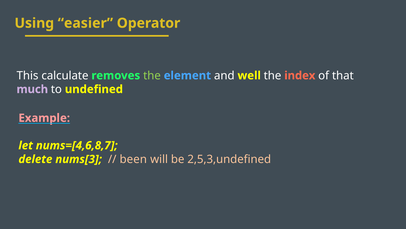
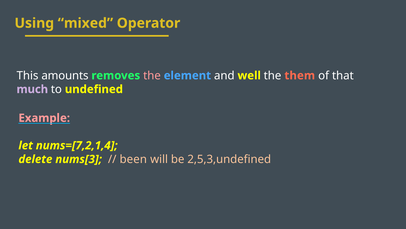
easier: easier -> mixed
calculate: calculate -> amounts
the at (152, 75) colour: light green -> pink
index: index -> them
nums=[4,6,8,7: nums=[4,6,8,7 -> nums=[7,2,1,4
